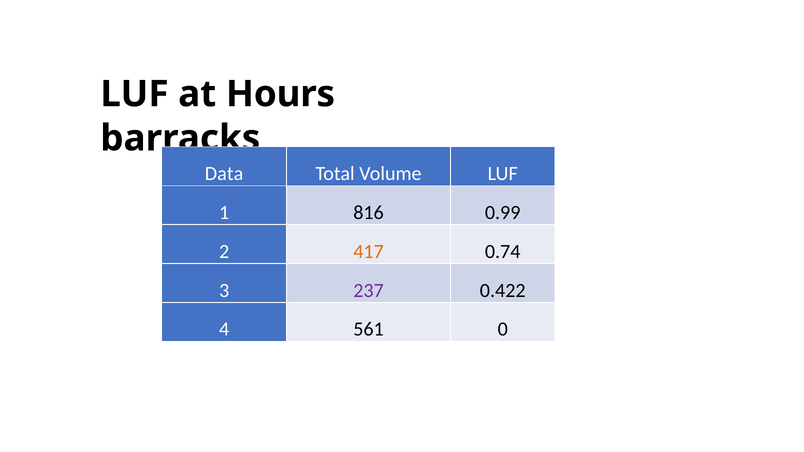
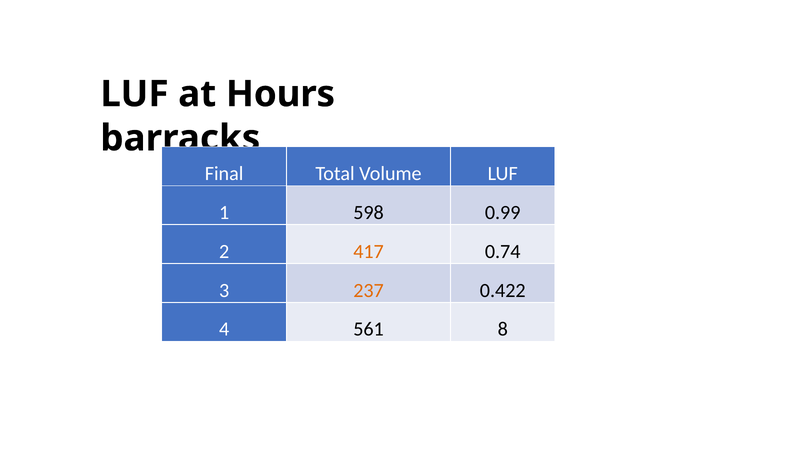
Data: Data -> Final
816: 816 -> 598
237 colour: purple -> orange
0: 0 -> 8
